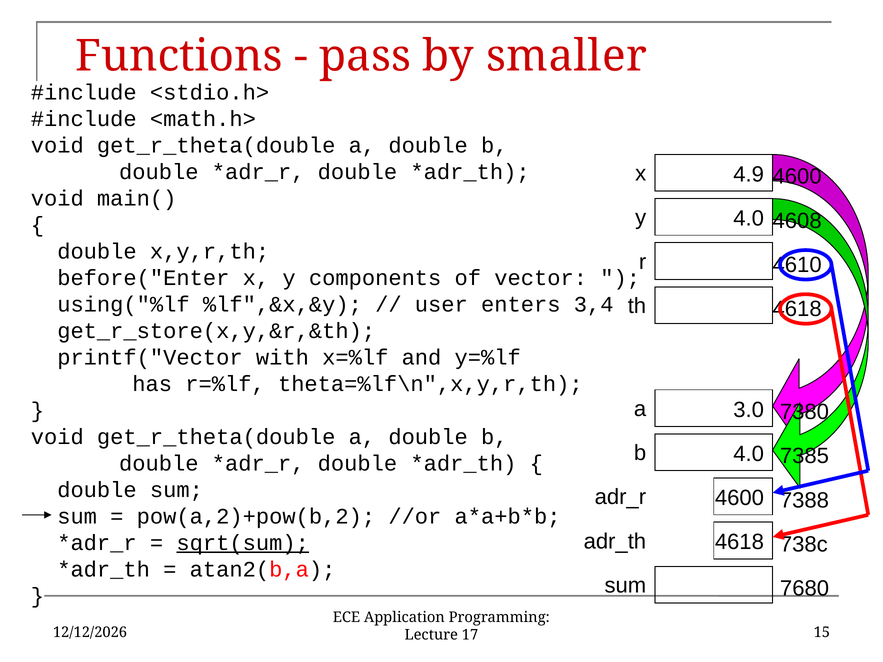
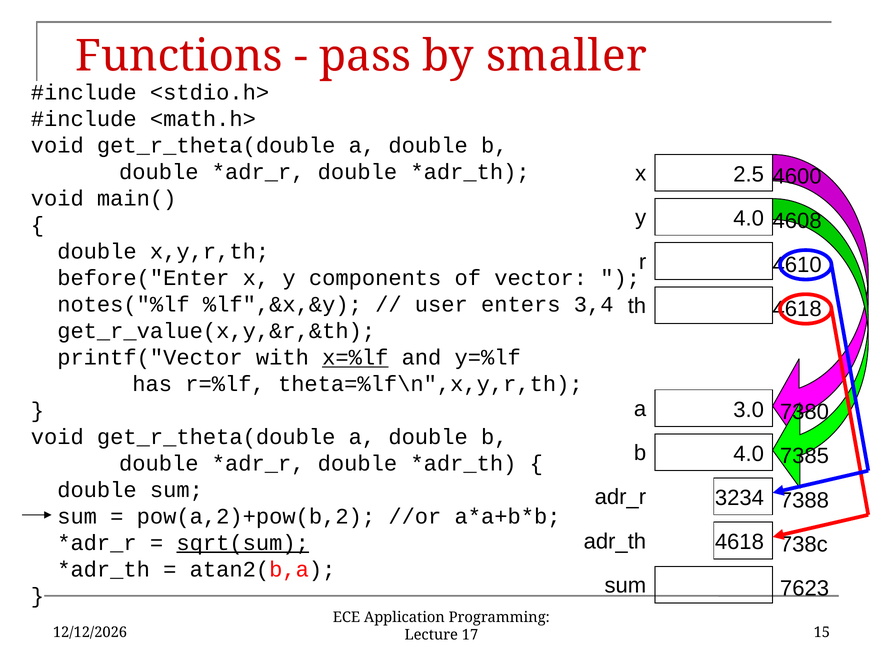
4.9: 4.9 -> 2.5
using("%lf: using("%lf -> notes("%lf
get_r_store(x,y,&r,&th: get_r_store(x,y,&r,&th -> get_r_value(x,y,&r,&th
x=%lf underline: none -> present
4600 at (739, 498): 4600 -> 3234
7680: 7680 -> 7623
